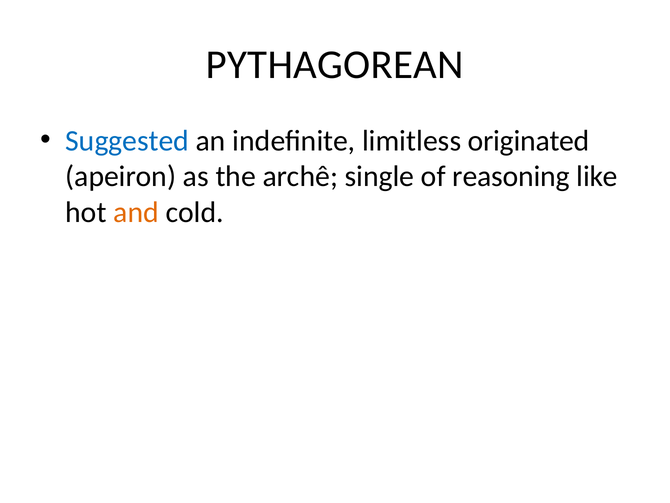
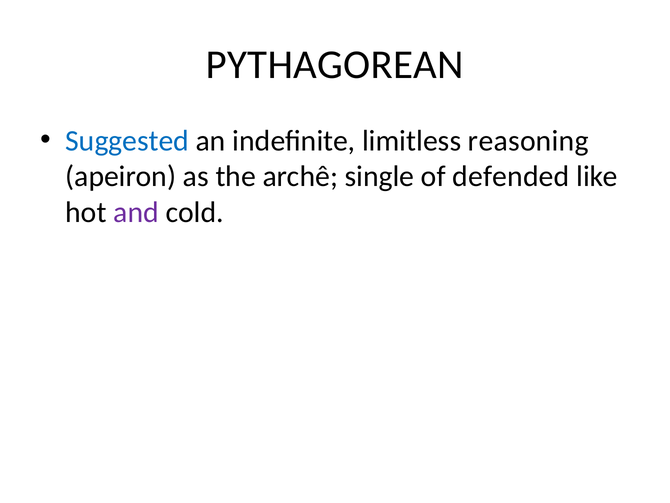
originated: originated -> reasoning
reasoning: reasoning -> defended
and colour: orange -> purple
